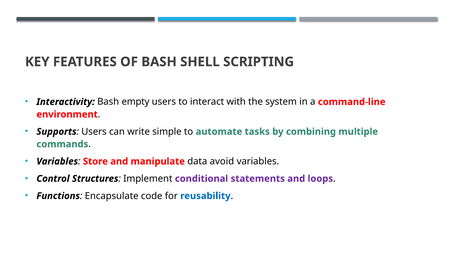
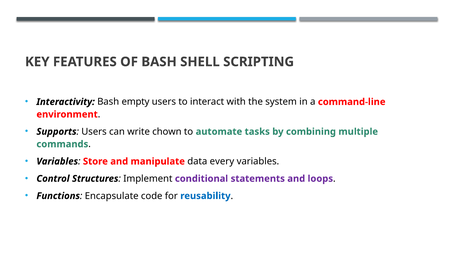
simple: simple -> chown
avoid: avoid -> every
